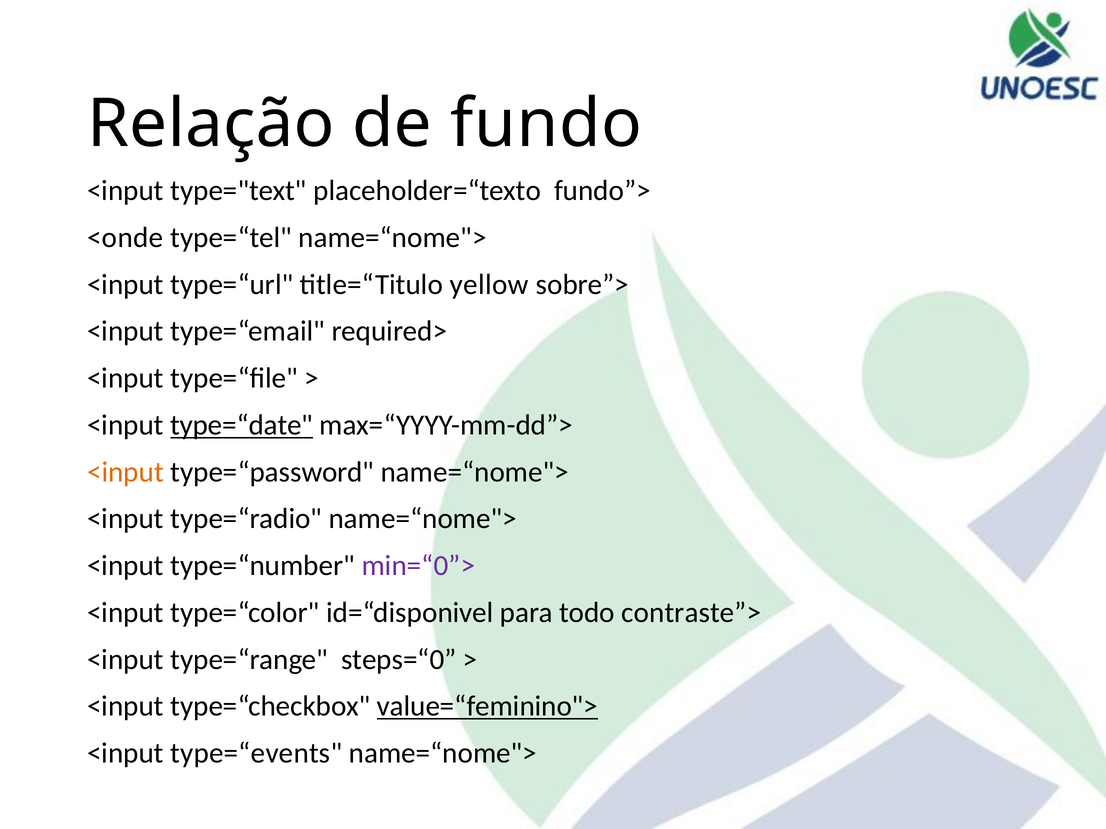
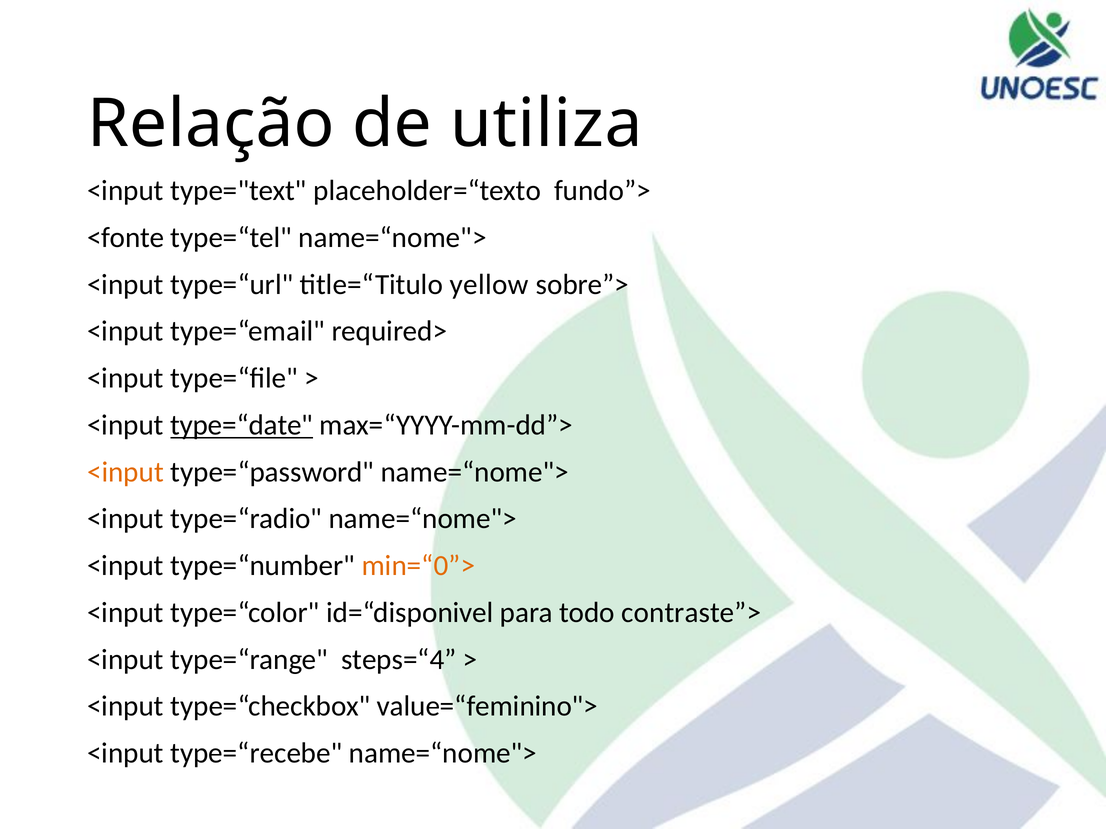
fundo: fundo -> utiliza
<onde: <onde -> <fonte
min=“0”> colour: purple -> orange
steps=“0: steps=“0 -> steps=“4
value=“feminino"> underline: present -> none
type=“events: type=“events -> type=“recebe
